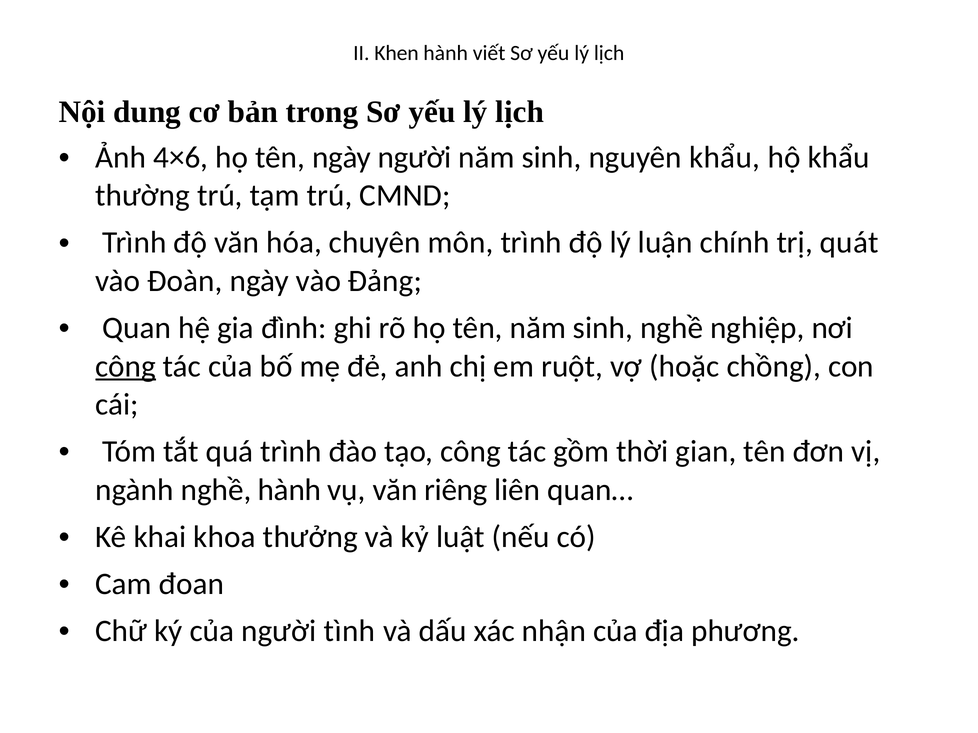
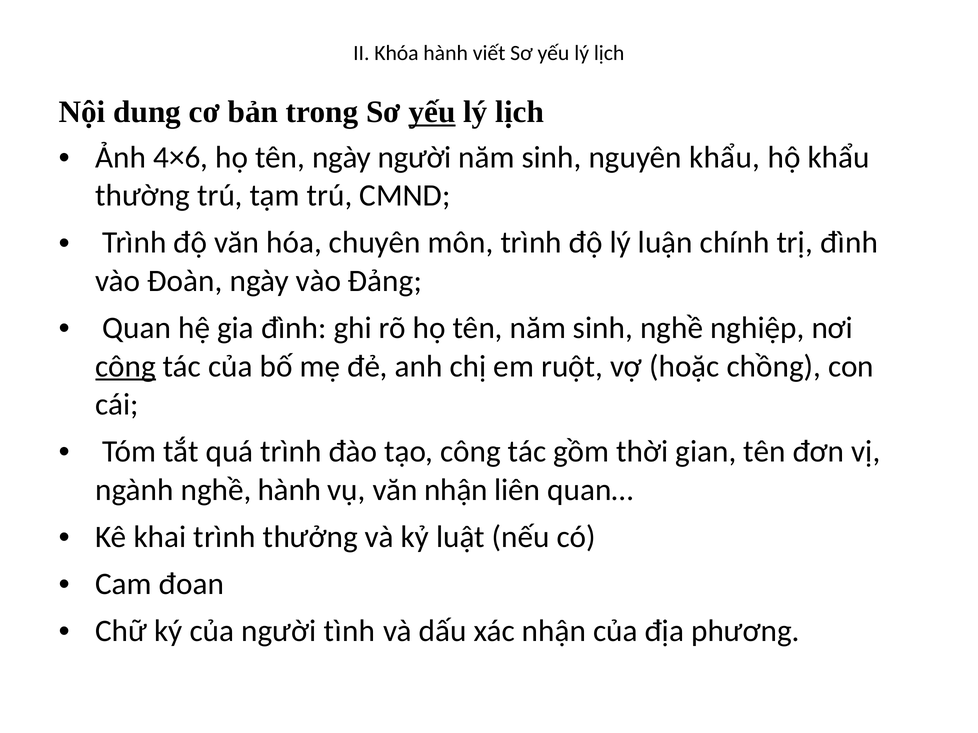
Khen: Khen -> Khóa
yếu at (432, 112) underline: none -> present
trị quát: quát -> đình
văn riêng: riêng -> nhận
khai khoa: khoa -> trình
